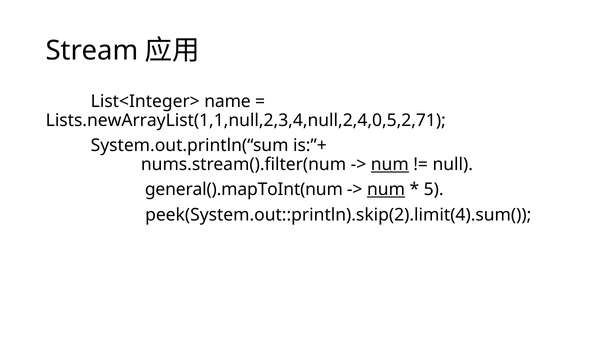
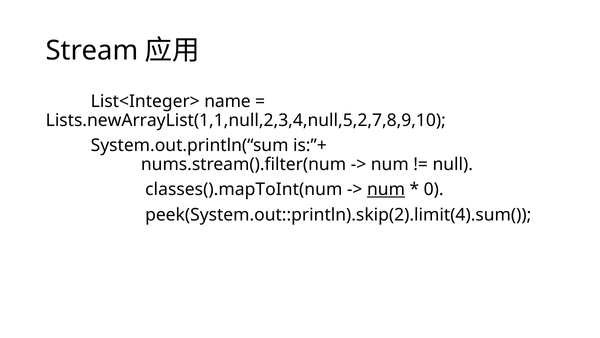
Lists.newArrayList(1,1,null,2,3,4,null,2,4,0,5,2,71: Lists.newArrayList(1,1,null,2,3,4,null,2,4,0,5,2,71 -> Lists.newArrayList(1,1,null,2,3,4,null,5,2,7,8,9,10
num at (390, 164) underline: present -> none
general().mapToInt(num: general().mapToInt(num -> classes().mapToInt(num
5: 5 -> 0
